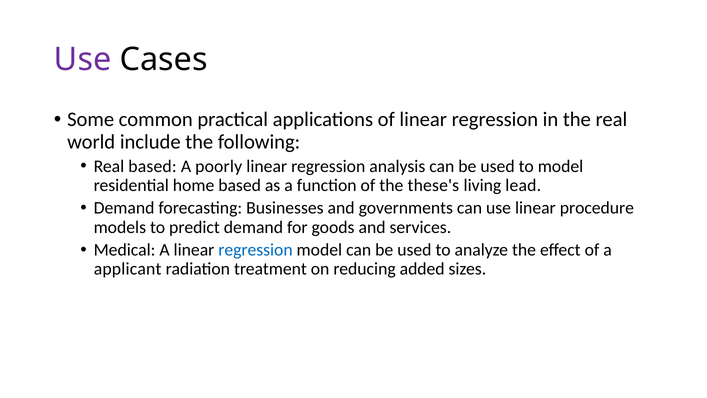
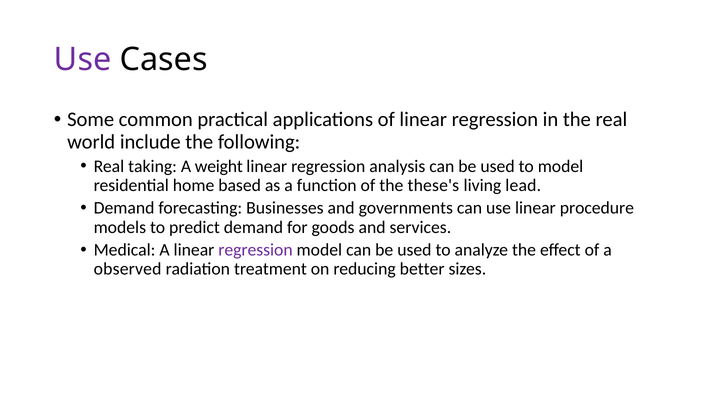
Real based: based -> taking
poorly: poorly -> weight
regression at (256, 250) colour: blue -> purple
applicant: applicant -> observed
added: added -> better
